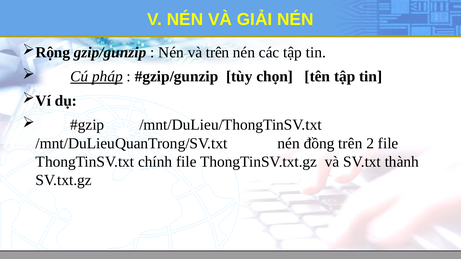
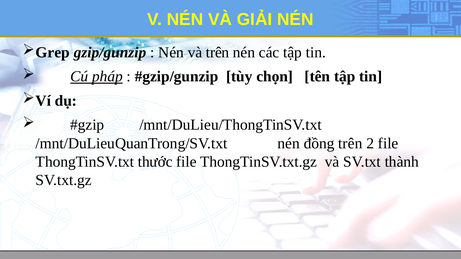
Rộng: Rộng -> Grep
chính: chính -> thước
